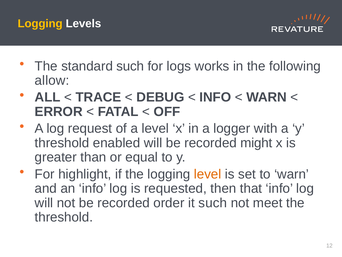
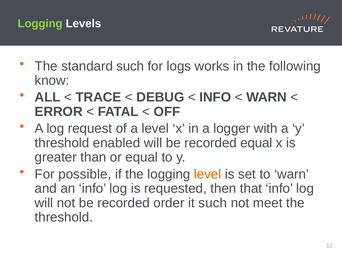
Logging at (40, 23) colour: yellow -> light green
allow: allow -> know
recorded might: might -> equal
highlight: highlight -> possible
